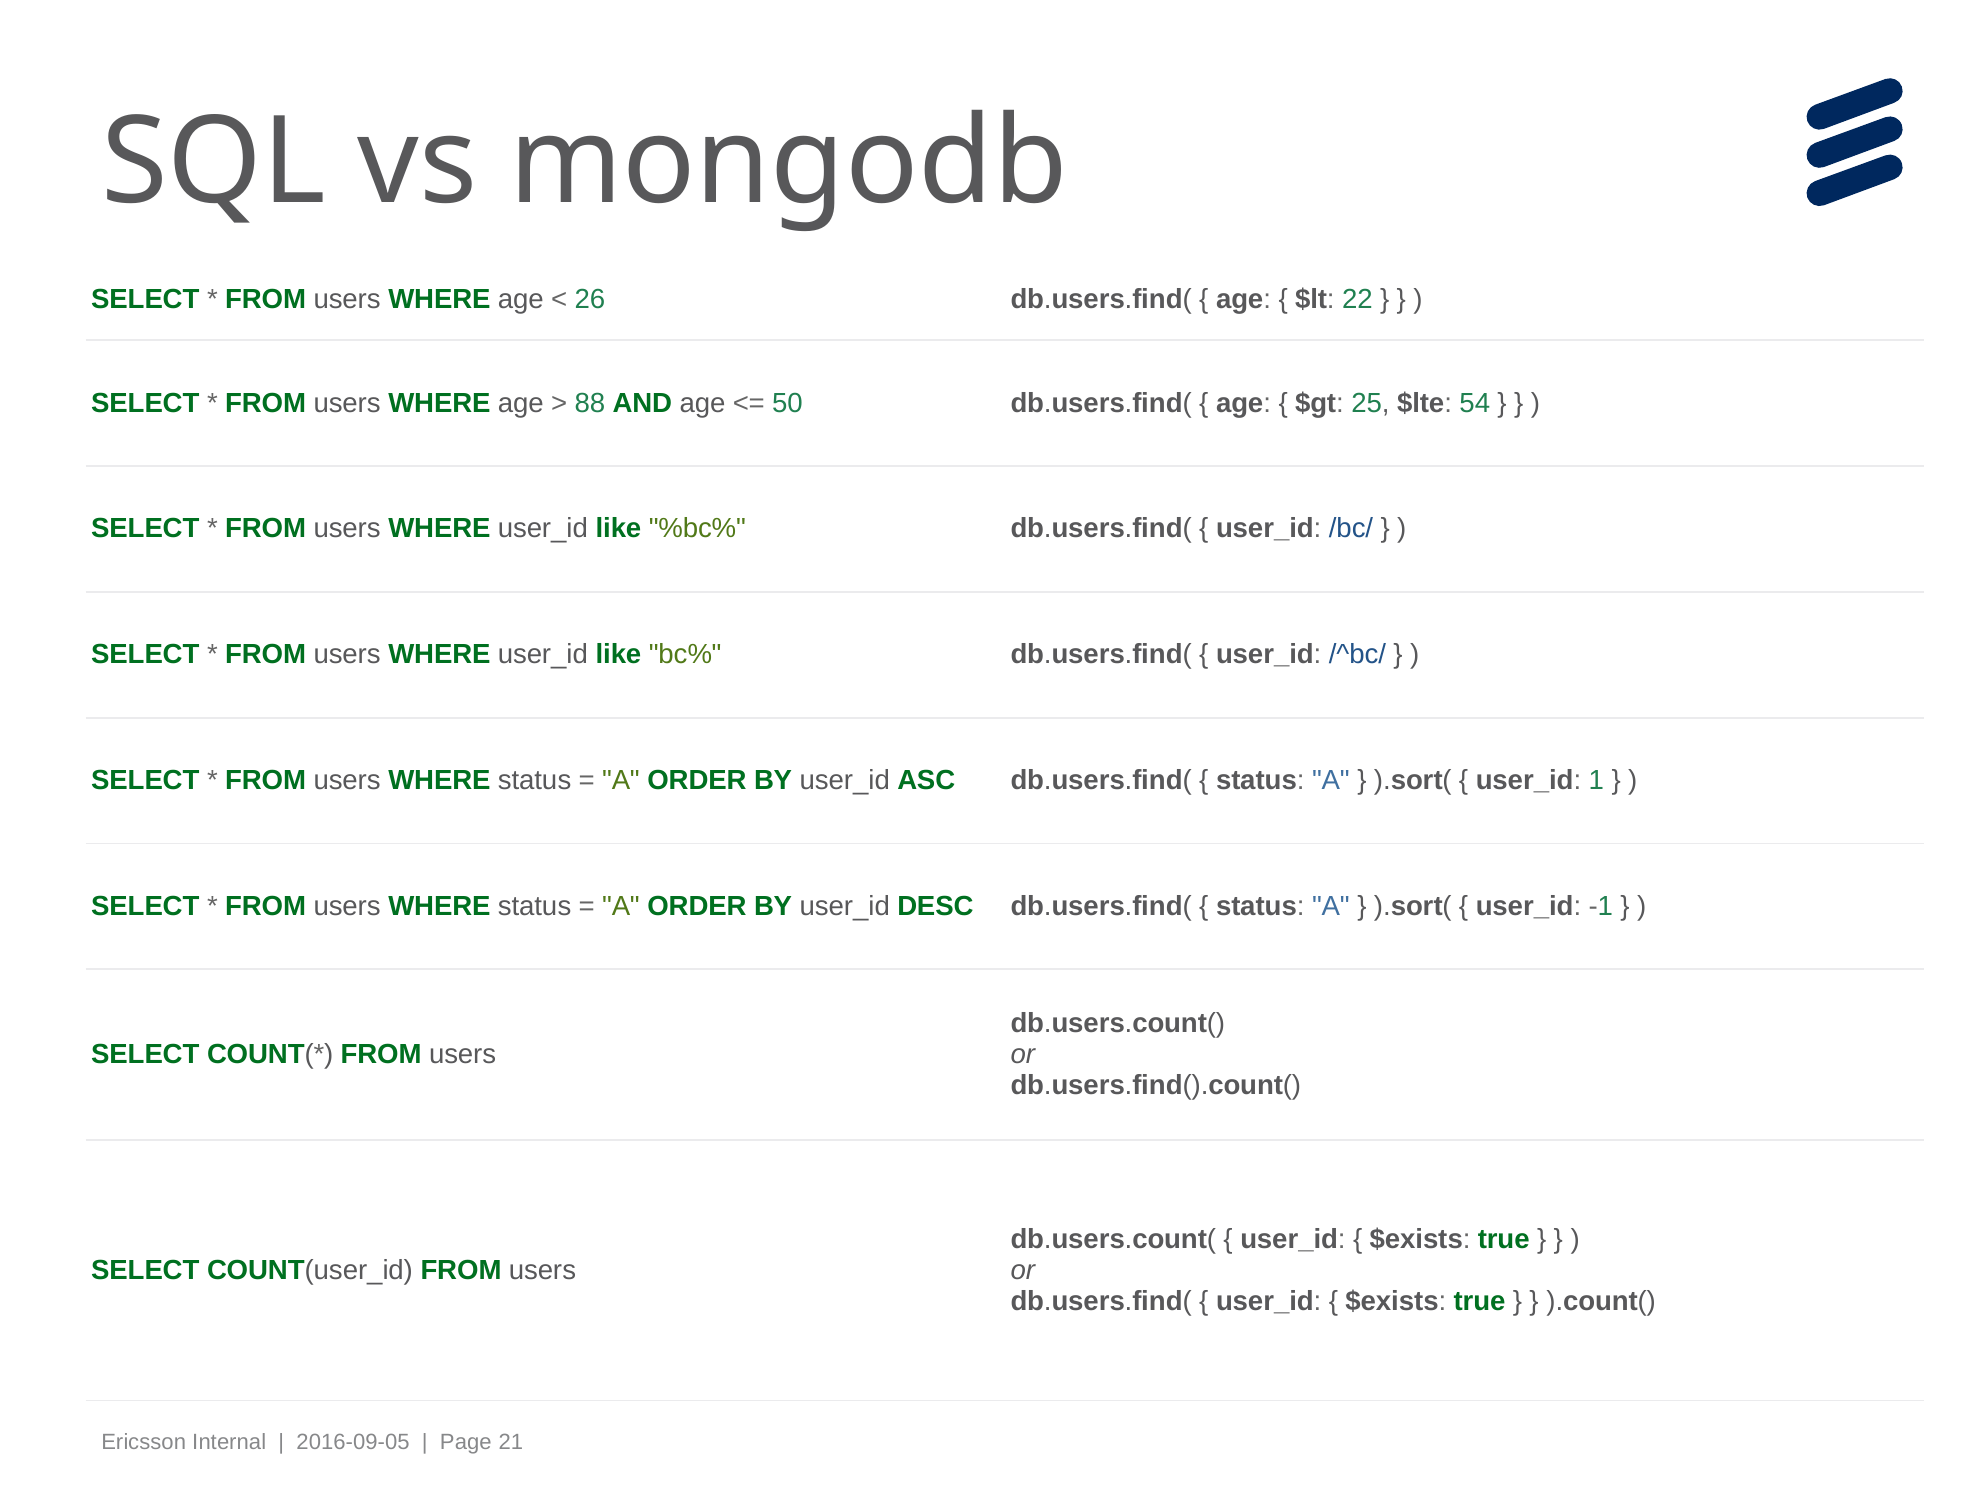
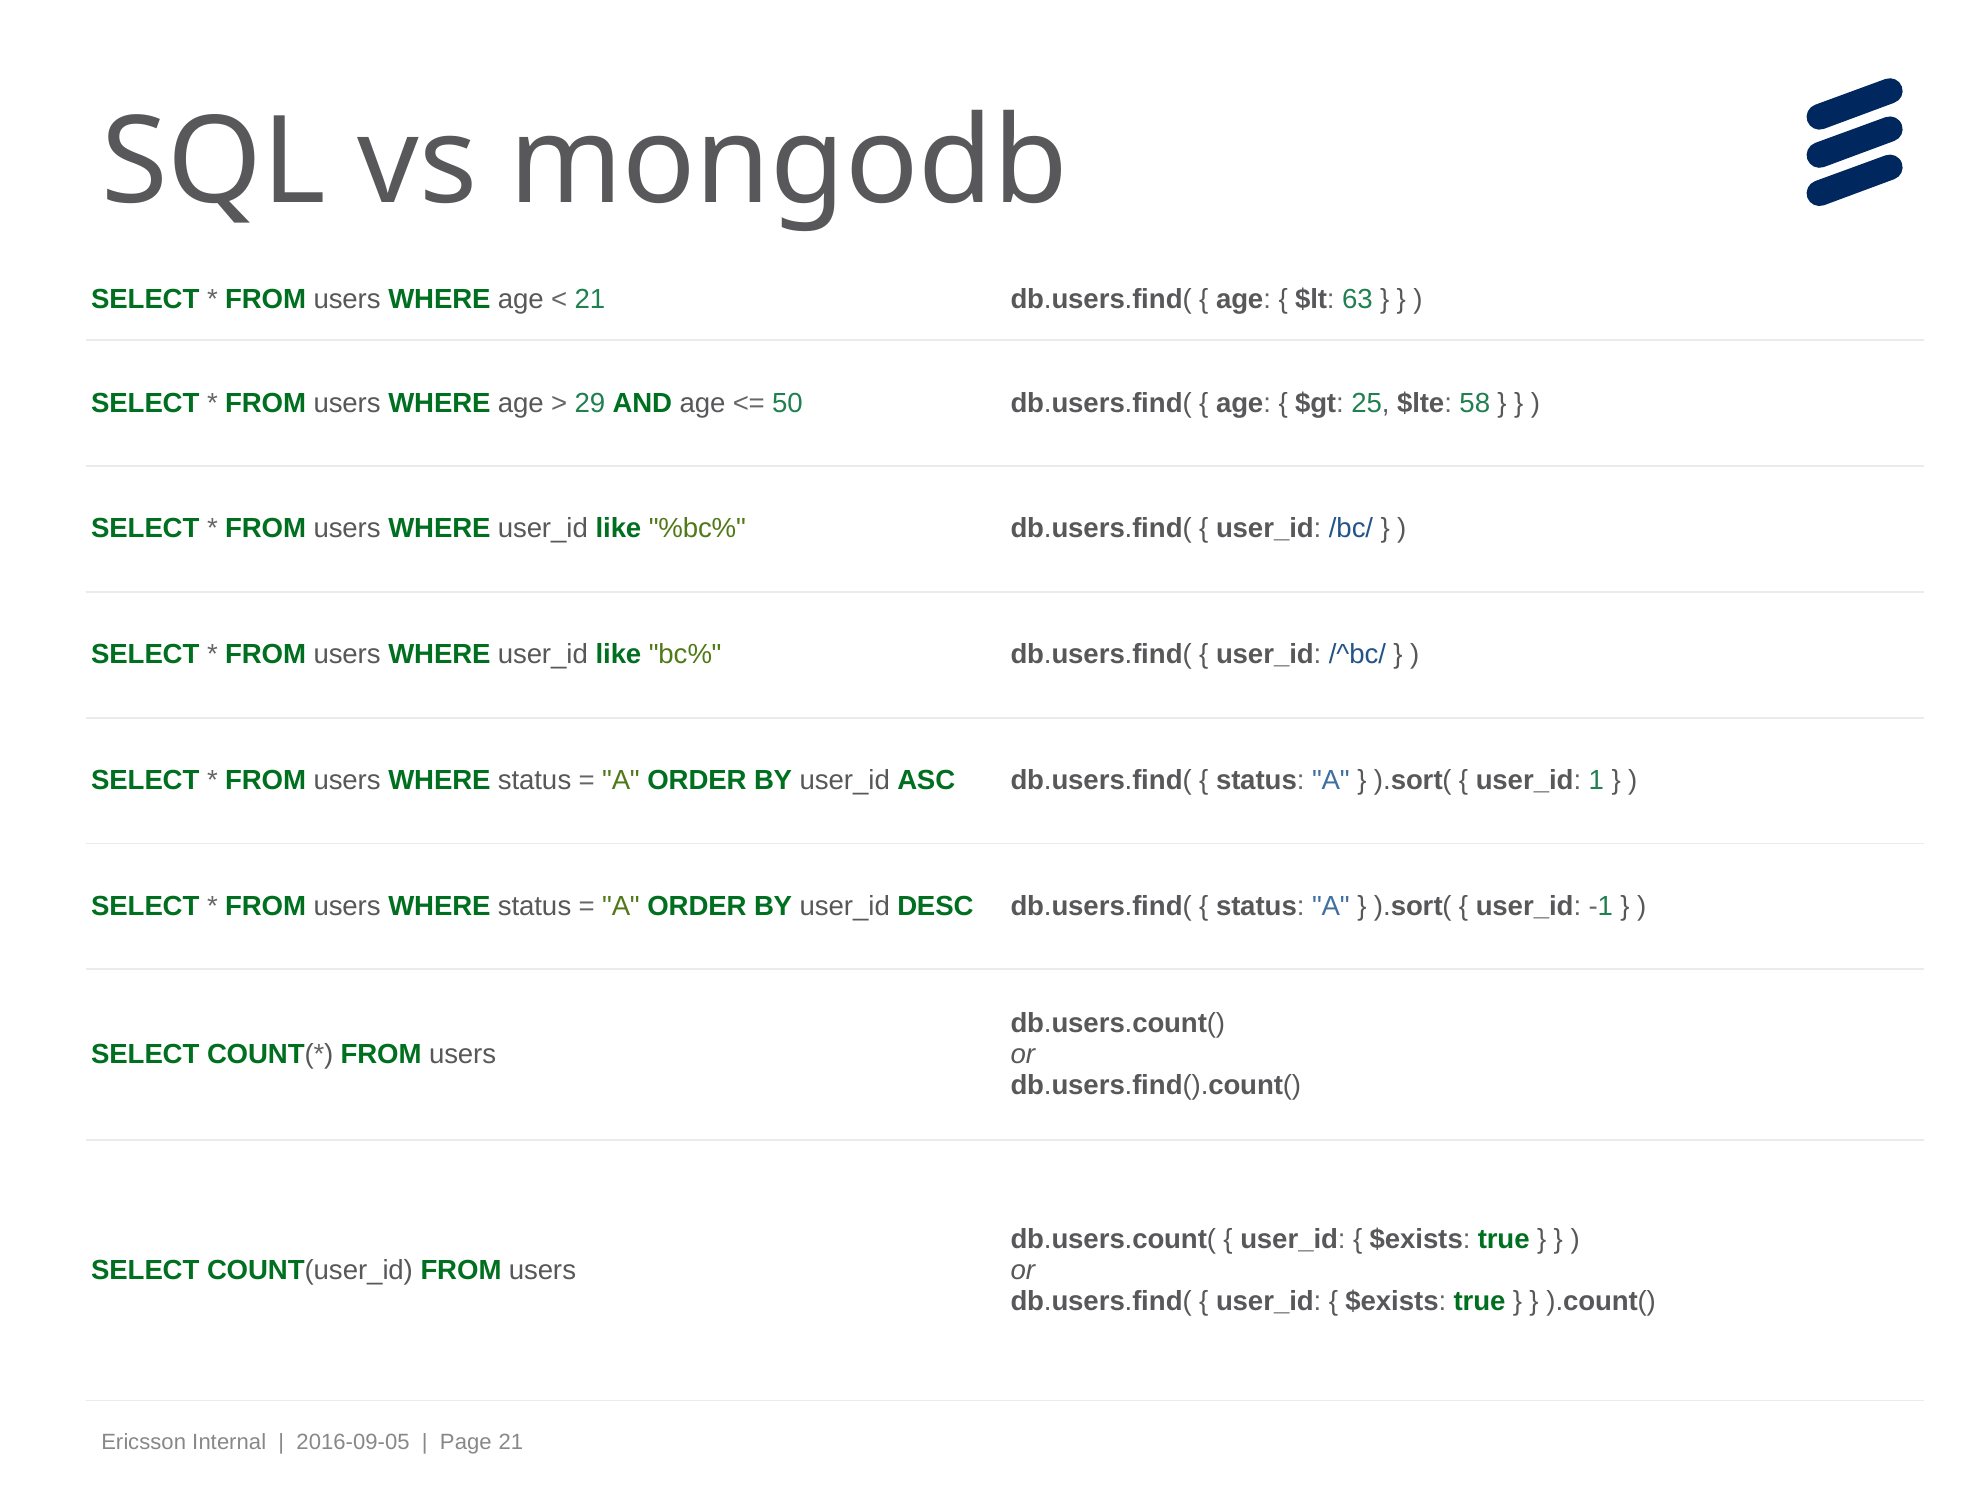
26 at (590, 300): 26 -> 21
22: 22 -> 63
88: 88 -> 29
54: 54 -> 58
